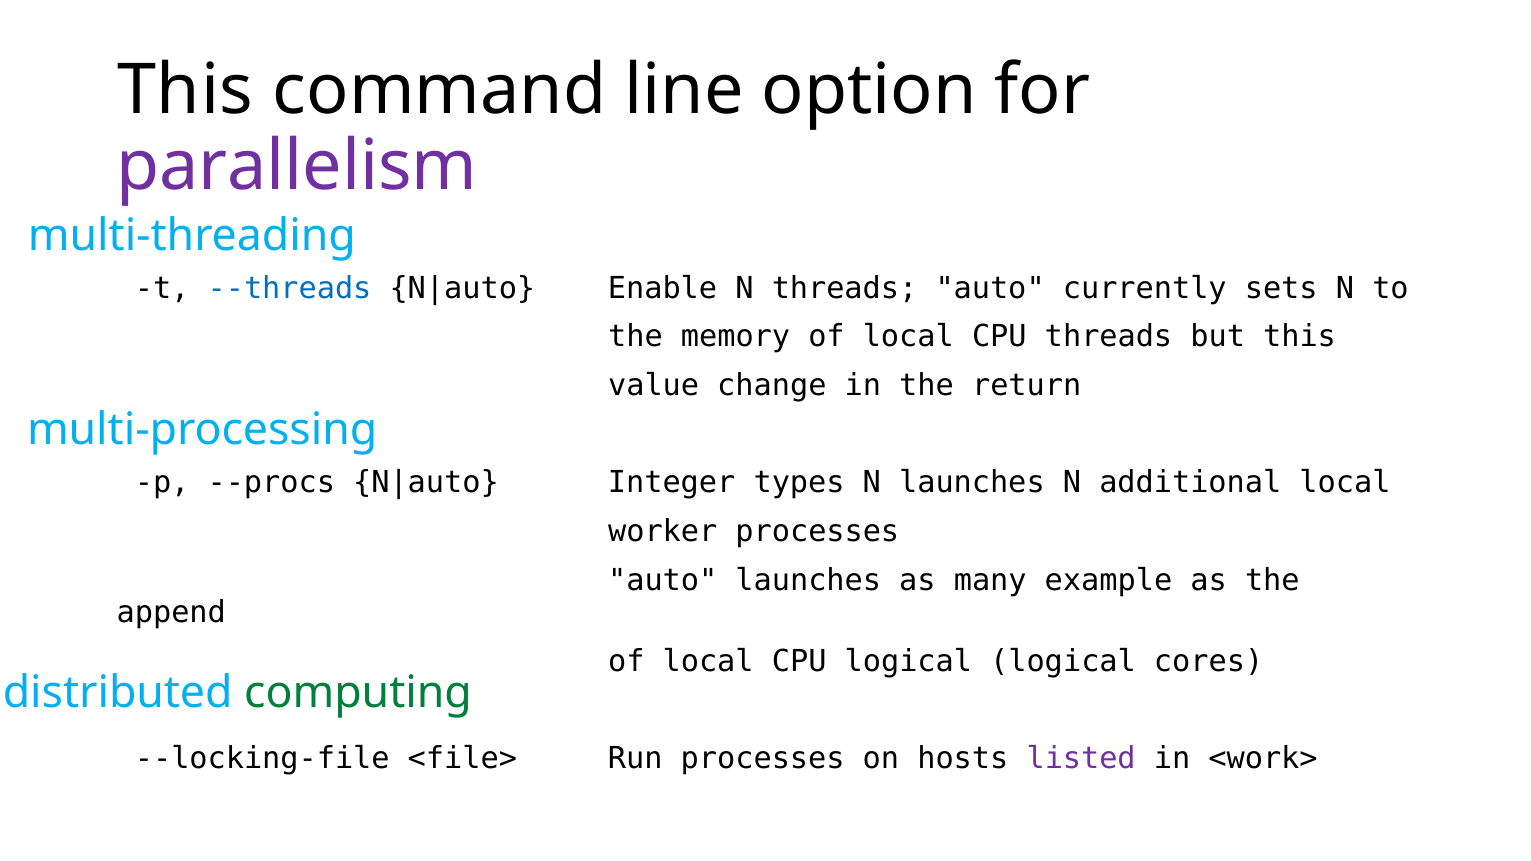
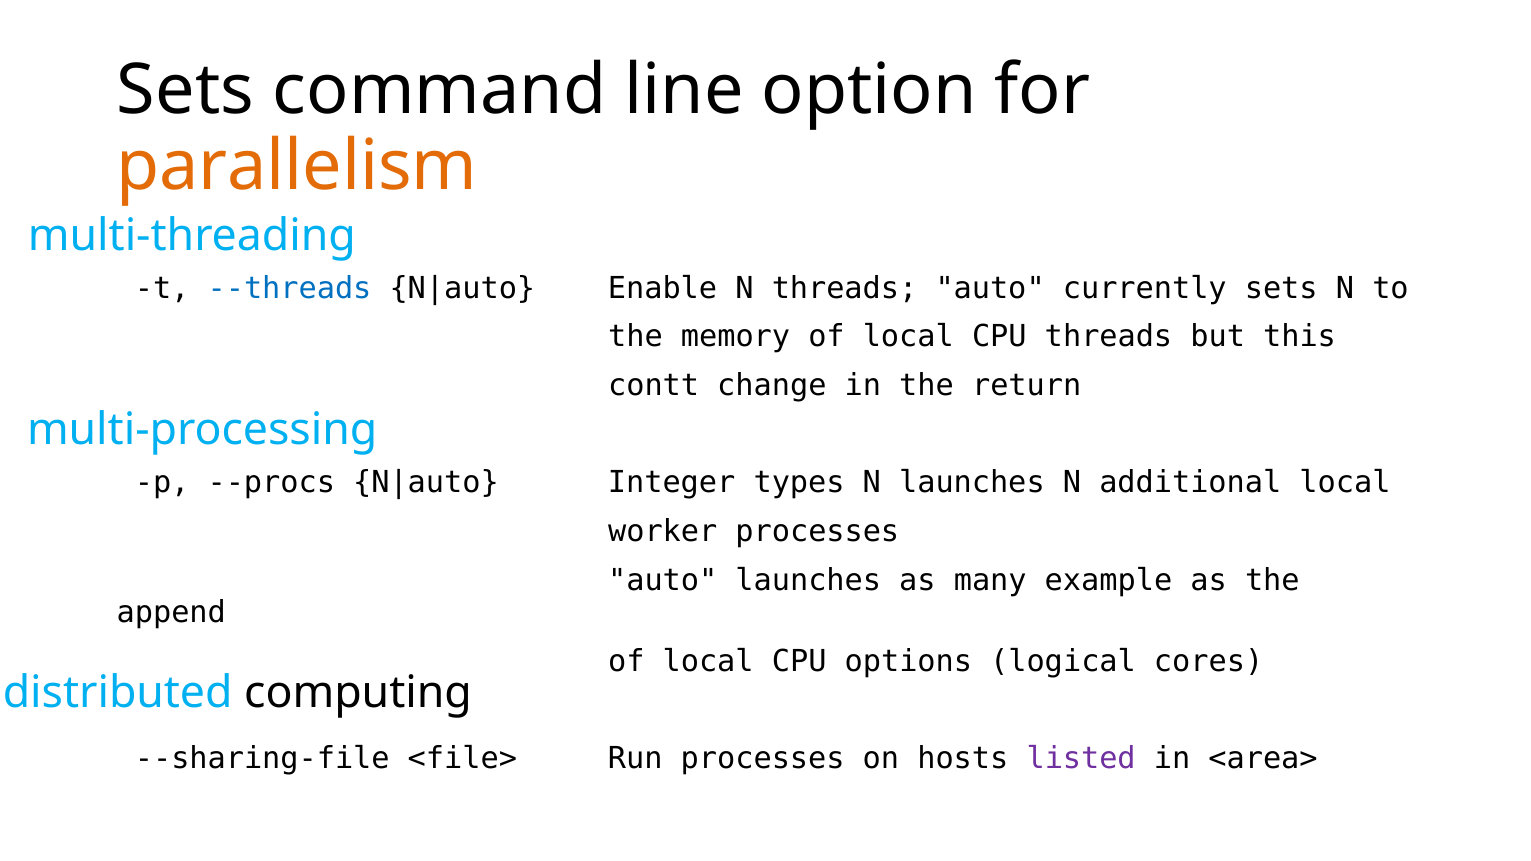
This at (185, 91): This -> Sets
parallelism colour: purple -> orange
value: value -> contt
CPU logical: logical -> options
computing colour: green -> black
--locking-file: --locking-file -> --sharing-file
<work>: <work> -> <area>
